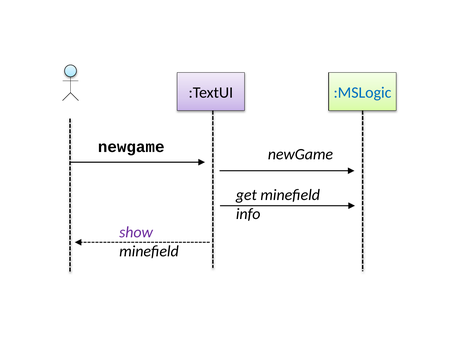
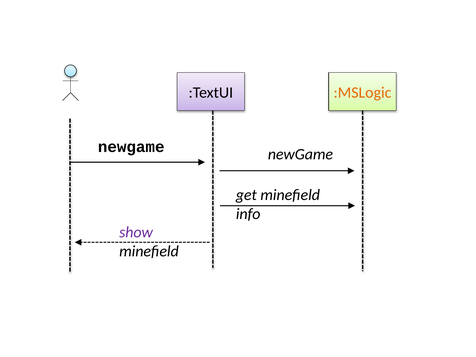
:MSLogic colour: blue -> orange
